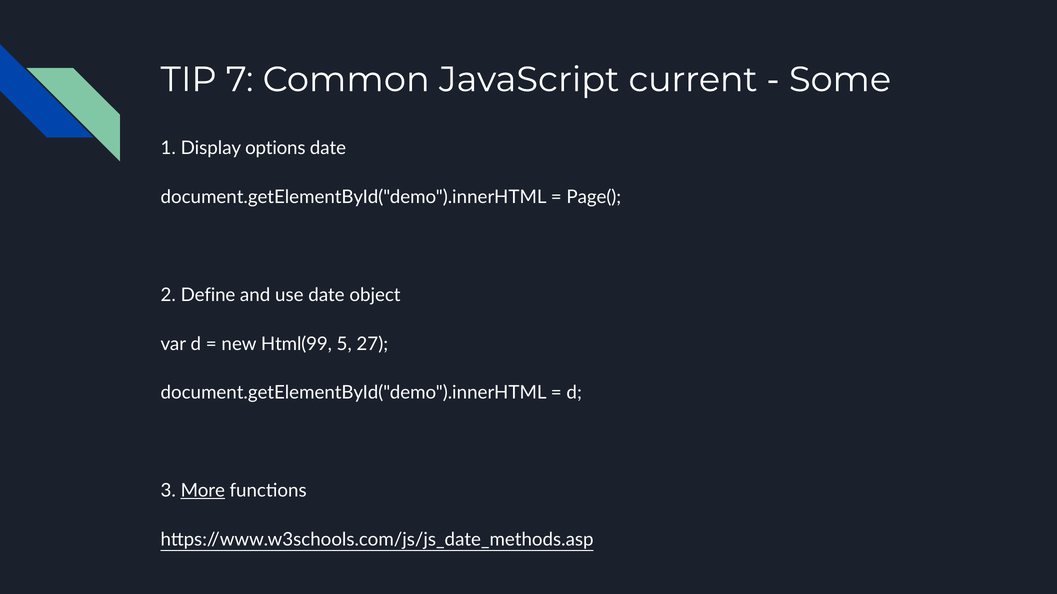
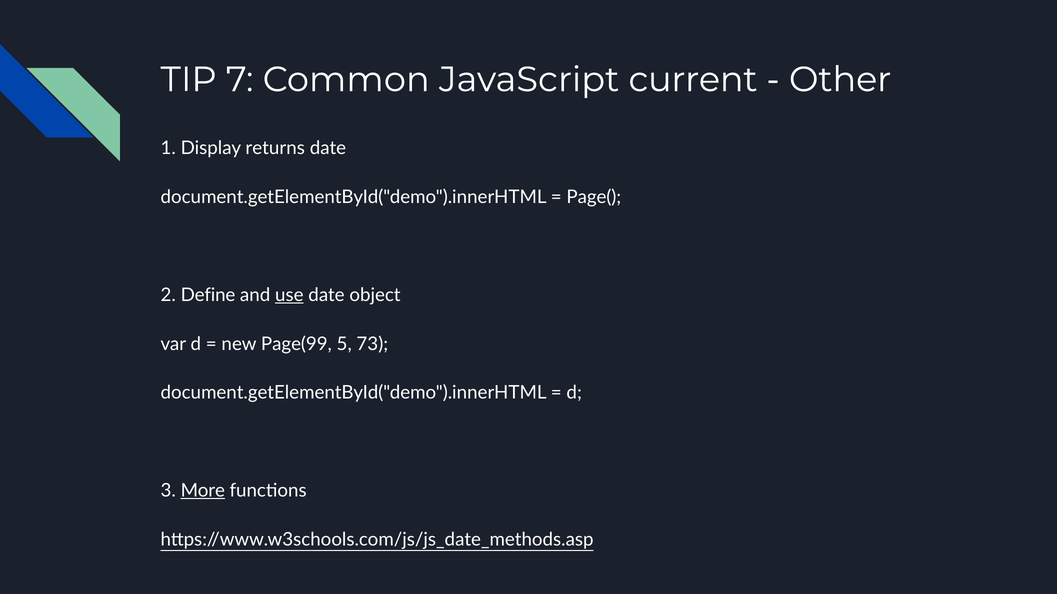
Some: Some -> Other
options: options -> returns
use underline: none -> present
Html(99: Html(99 -> Page(99
27: 27 -> 73
